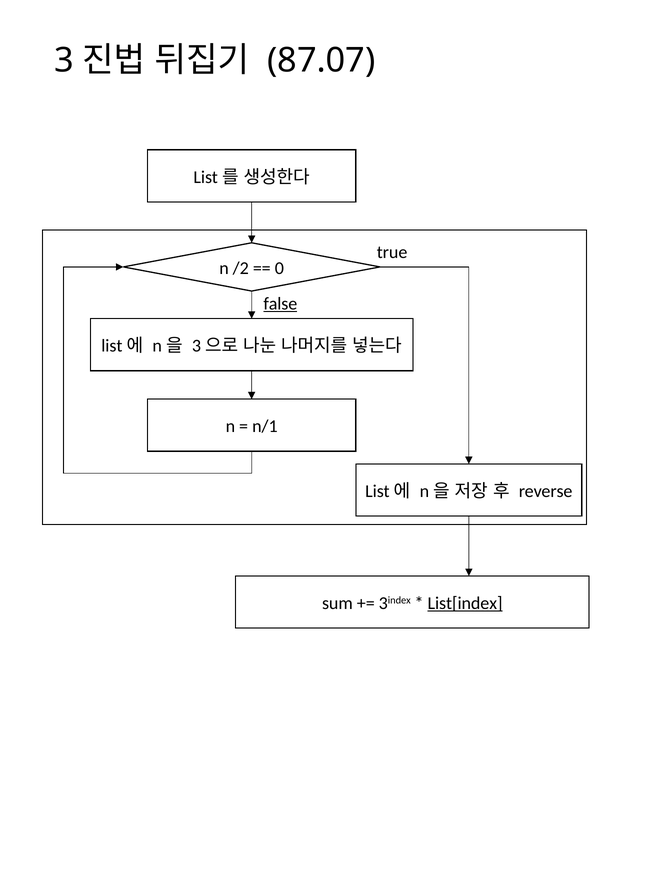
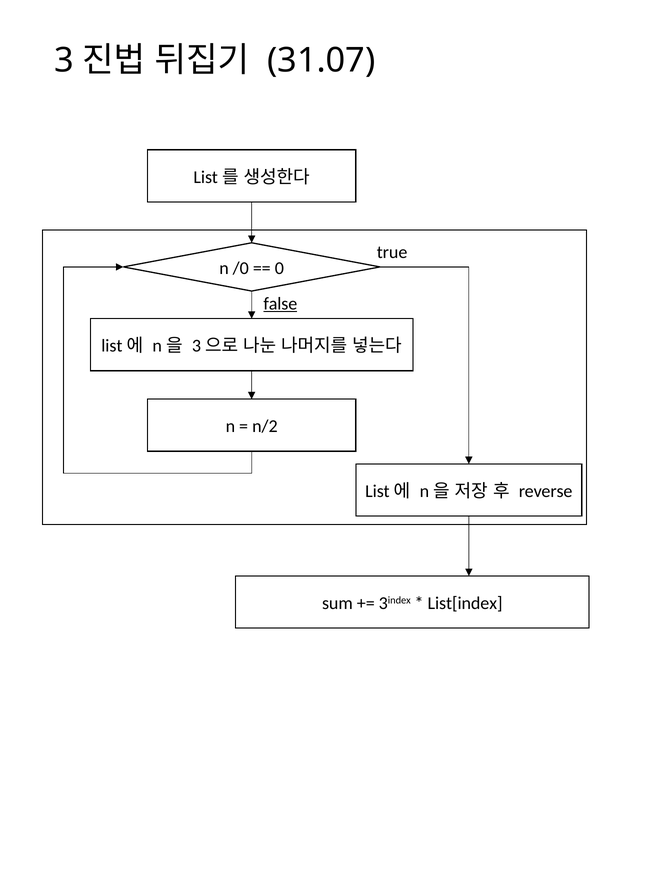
87.07: 87.07 -> 31.07
/2: /2 -> /0
n/1: n/1 -> n/2
List[index underline: present -> none
